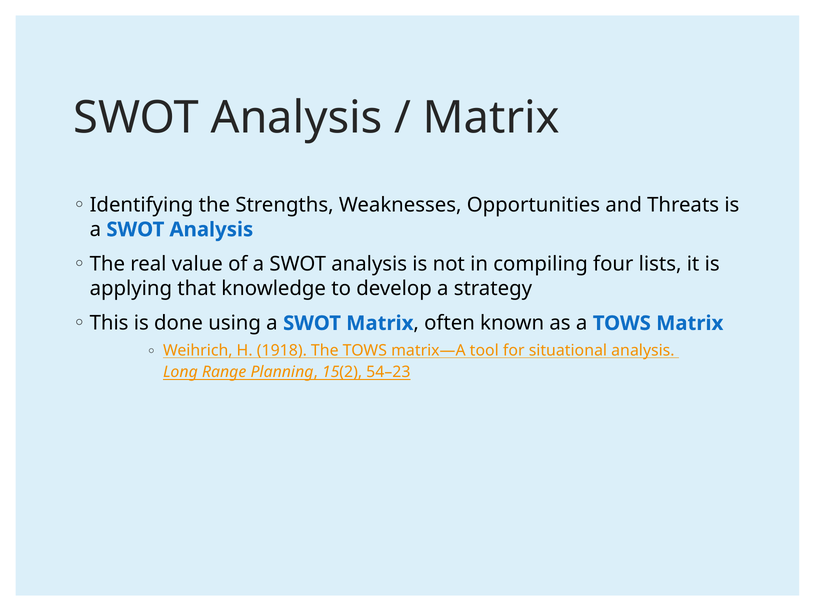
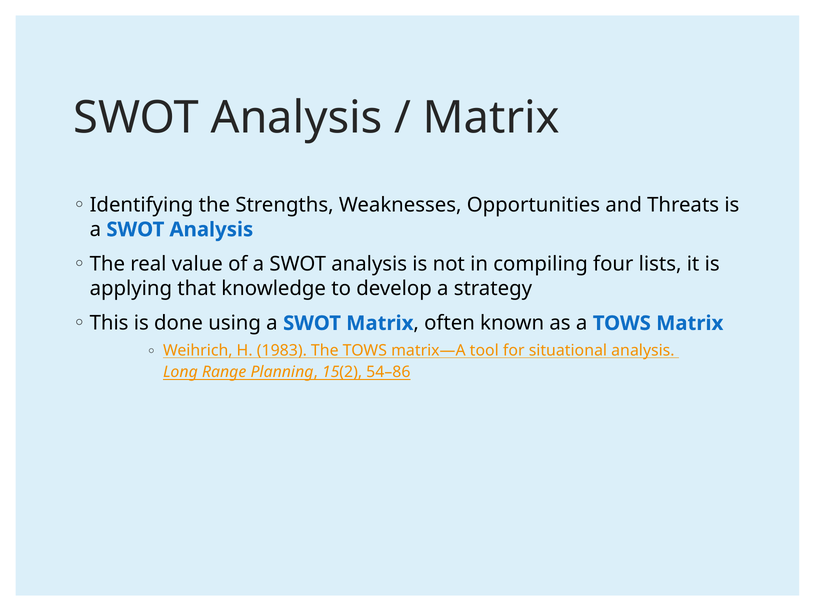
1918: 1918 -> 1983
54–23: 54–23 -> 54–86
